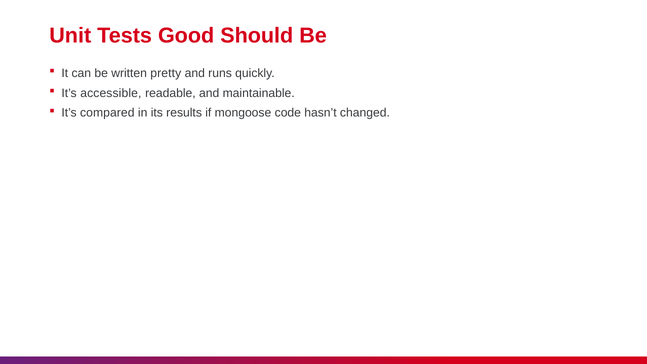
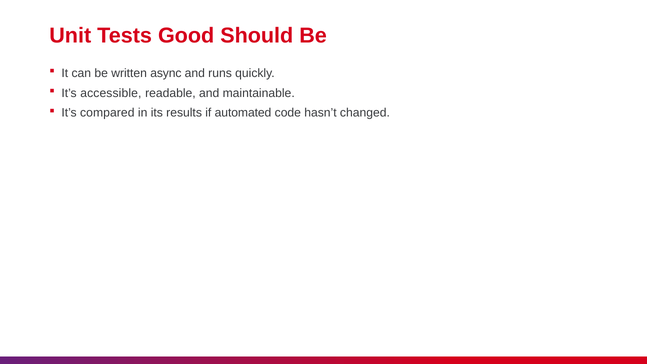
pretty: pretty -> async
mongoose: mongoose -> automated
